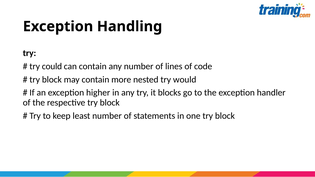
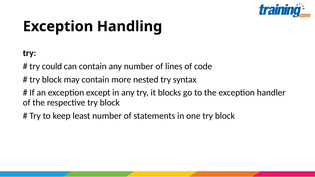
would: would -> syntax
higher: higher -> except
